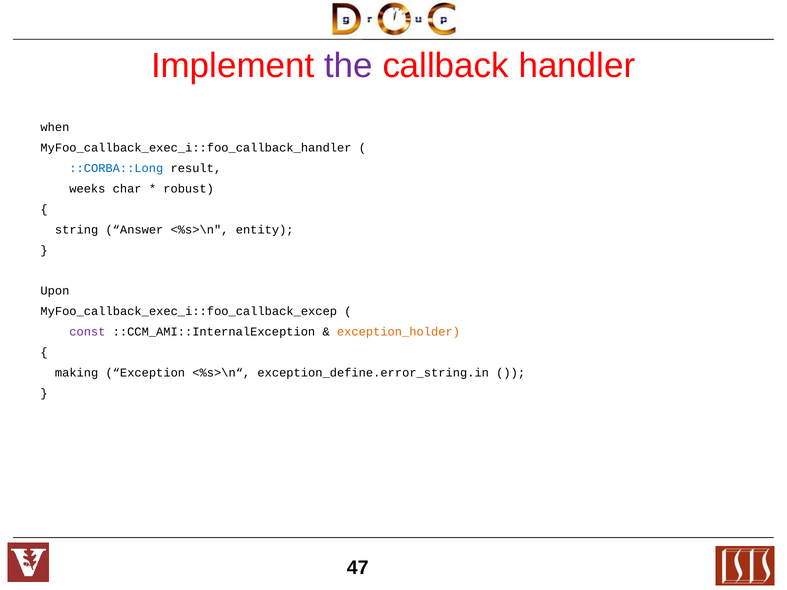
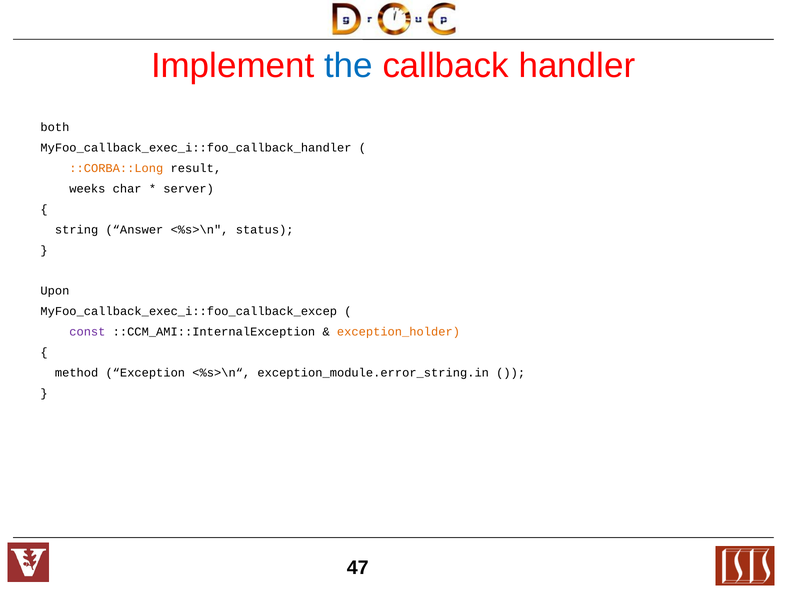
the colour: purple -> blue
when: when -> both
::CORBA::Long colour: blue -> orange
robust: robust -> server
entity: entity -> status
making: making -> method
exception_define.error_string.in: exception_define.error_string.in -> exception_module.error_string.in
